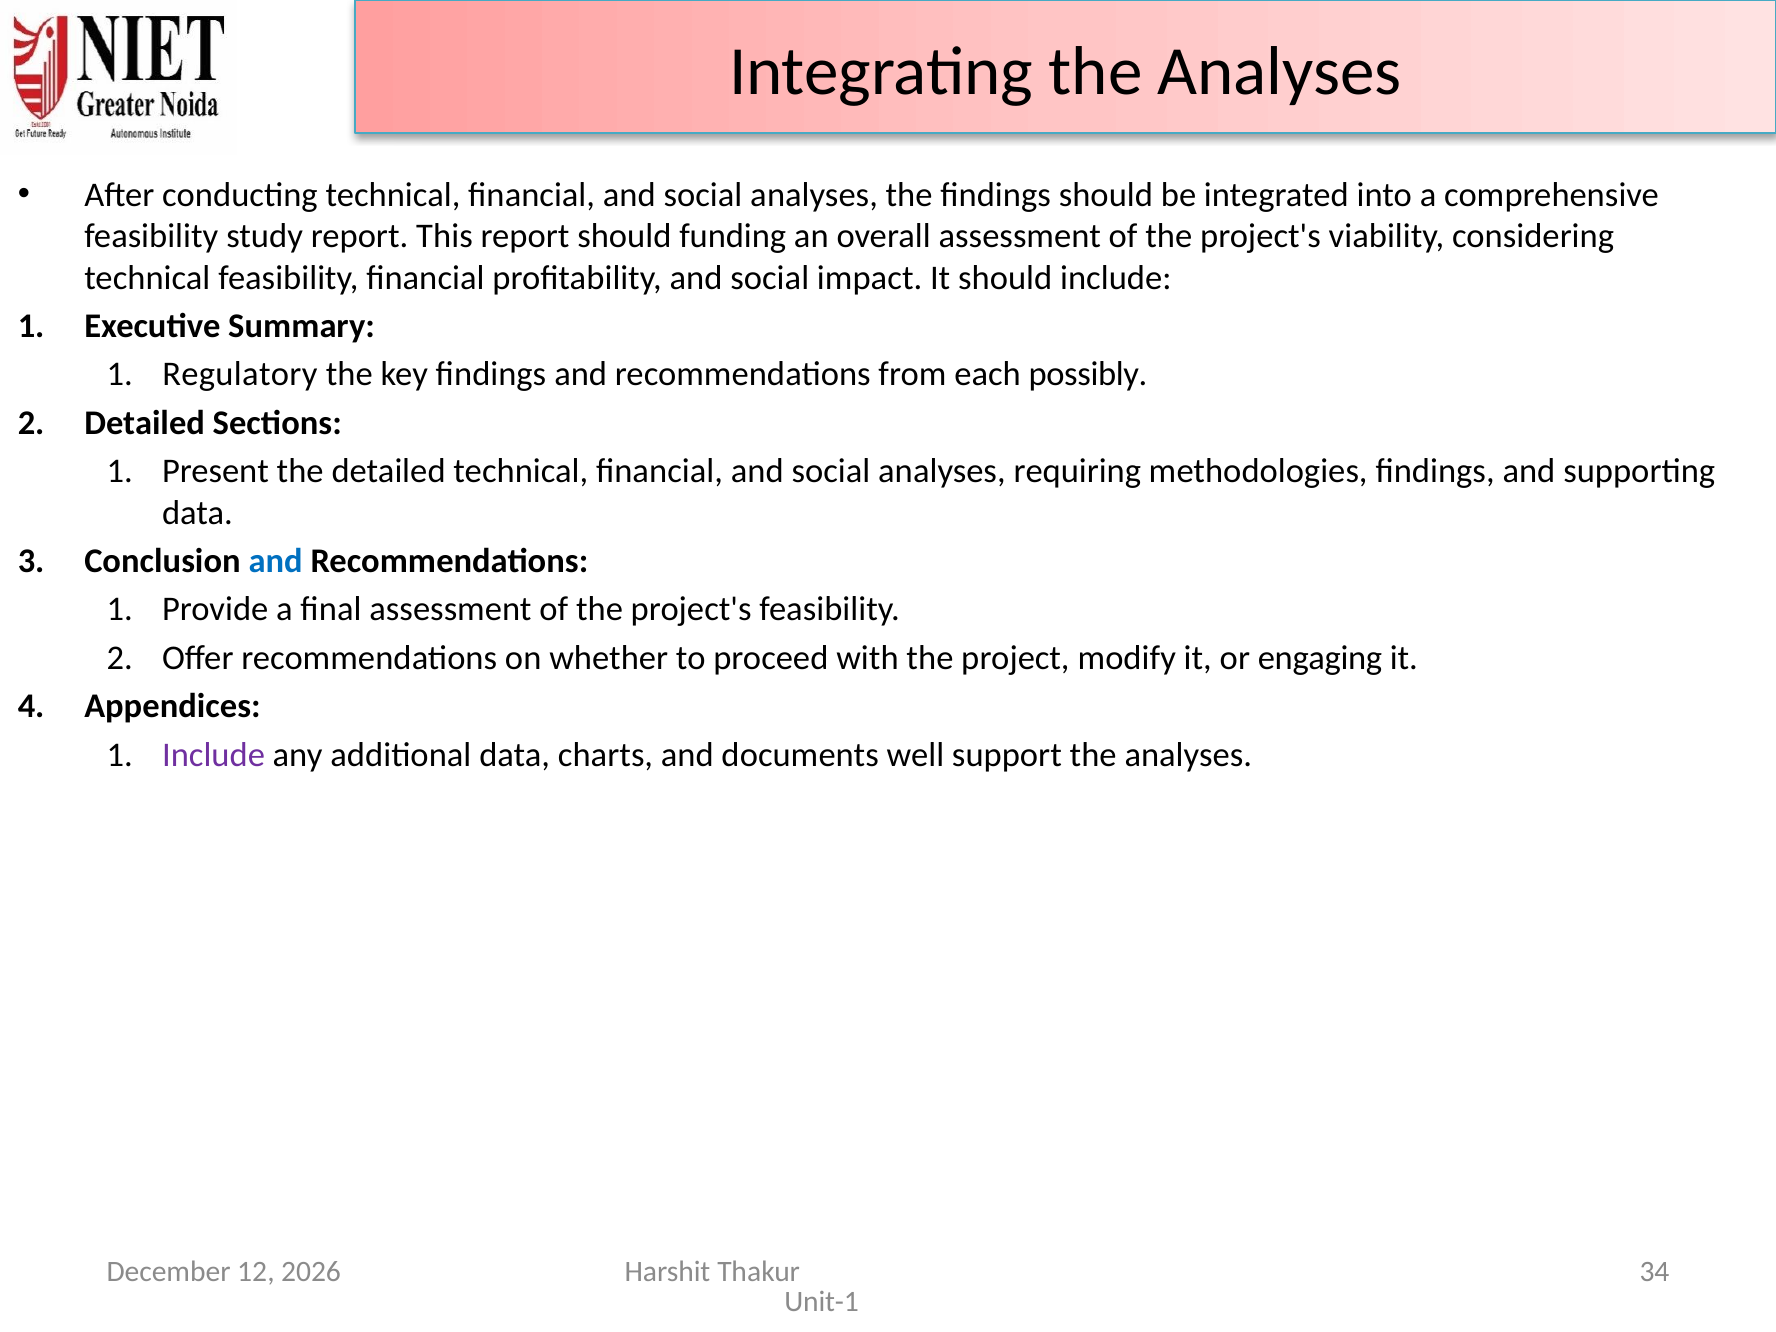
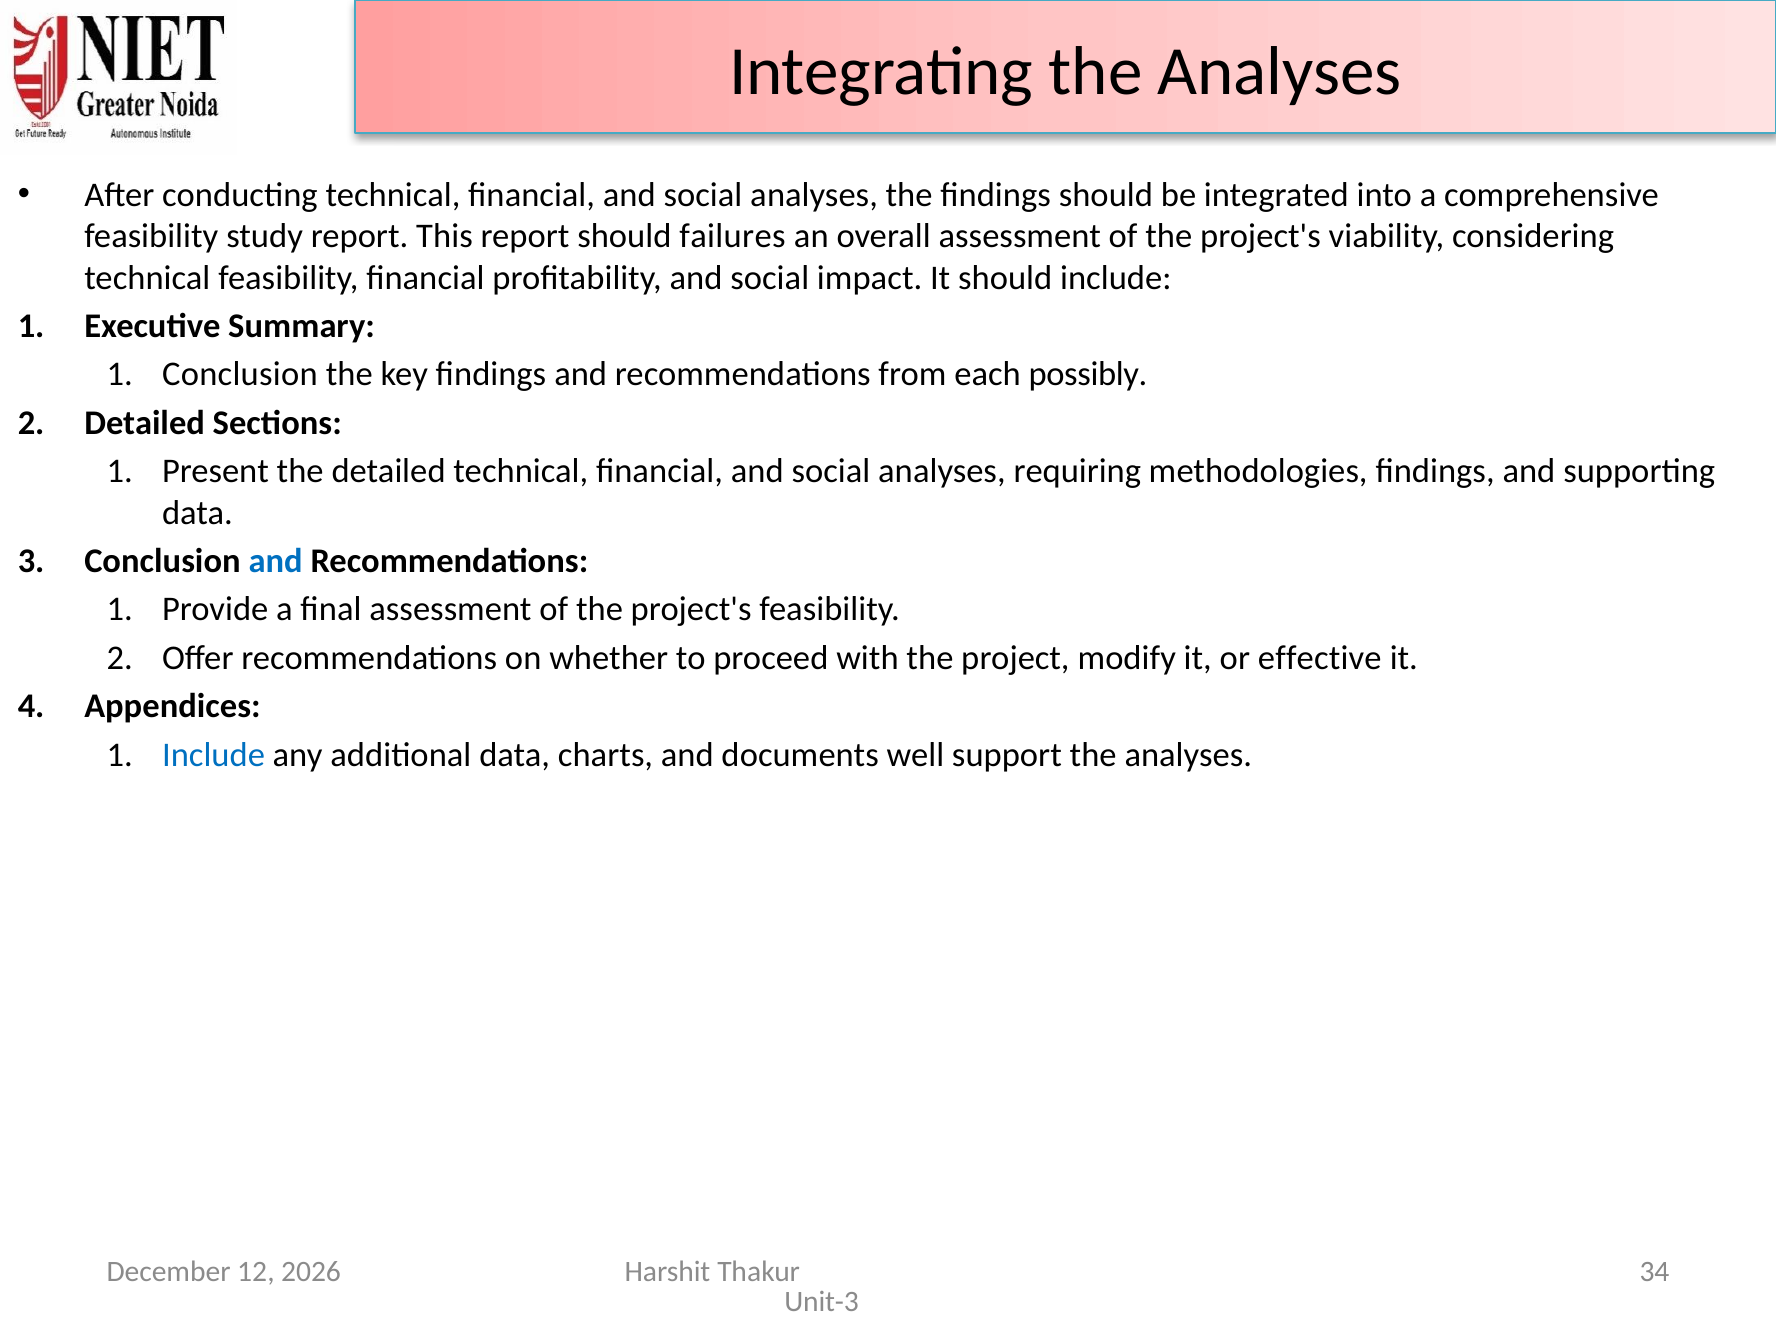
funding: funding -> failures
Regulatory at (240, 374): Regulatory -> Conclusion
engaging: engaging -> effective
Include at (214, 755) colour: purple -> blue
Unit-1: Unit-1 -> Unit-3
